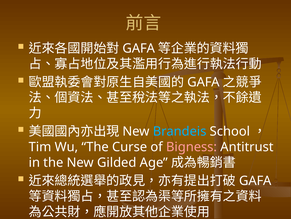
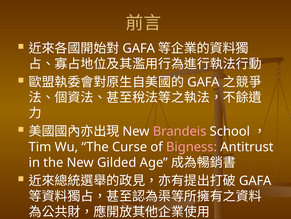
Brandeis colour: light blue -> pink
